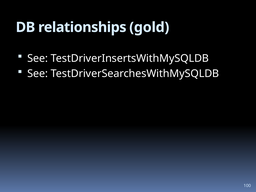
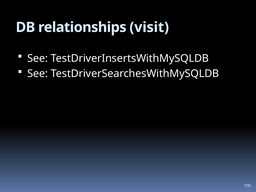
gold: gold -> visit
